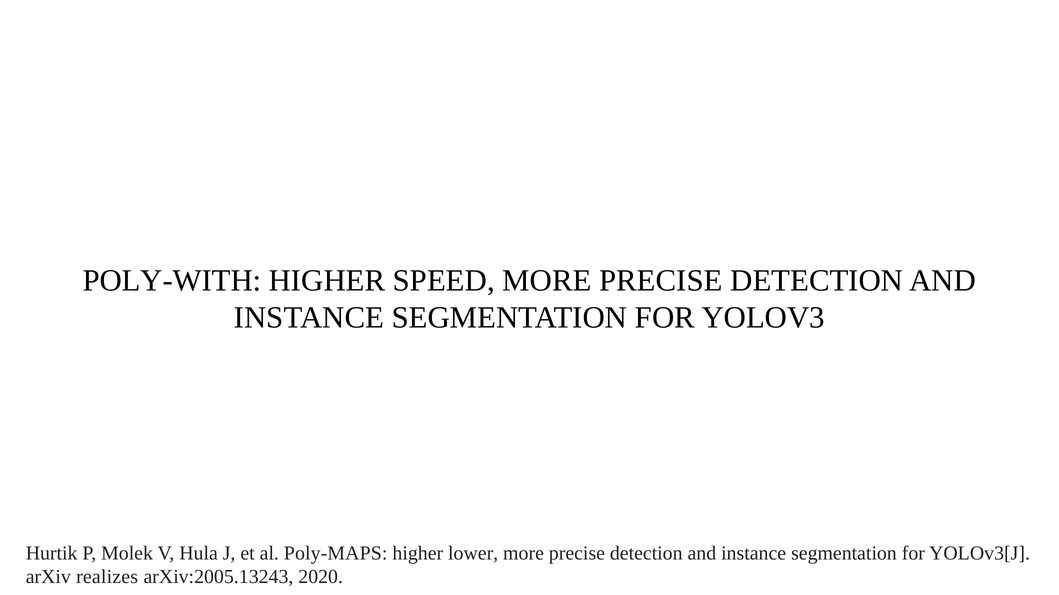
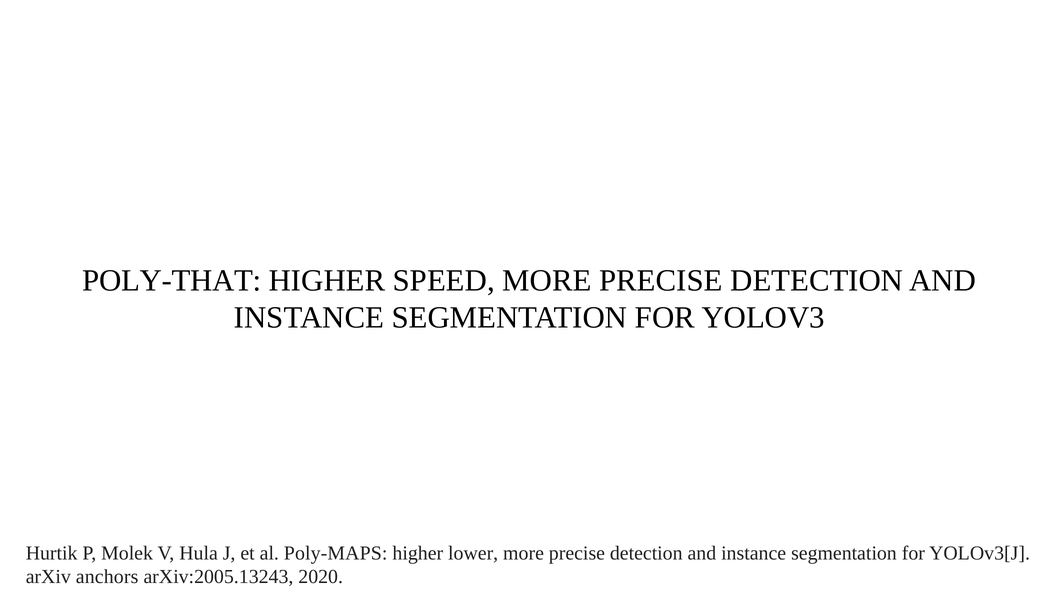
POLY-WITH: POLY-WITH -> POLY-THAT
realizes: realizes -> anchors
